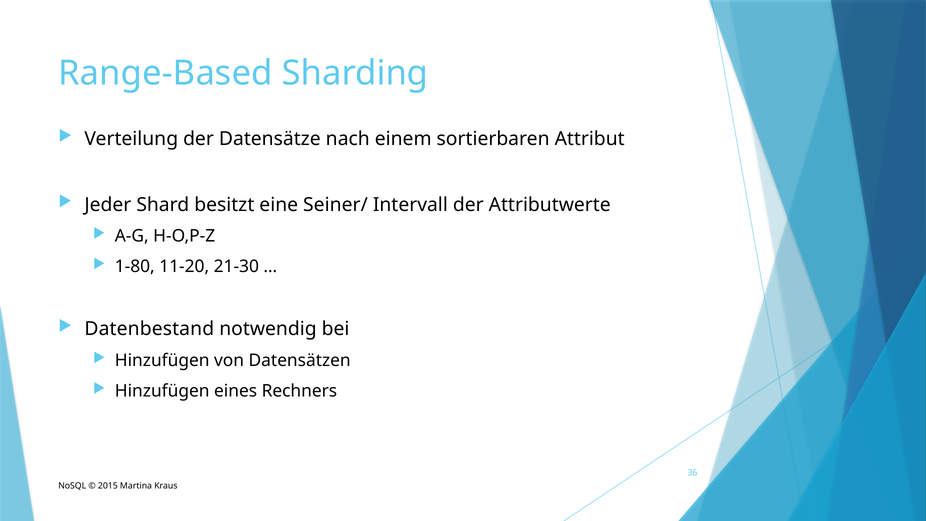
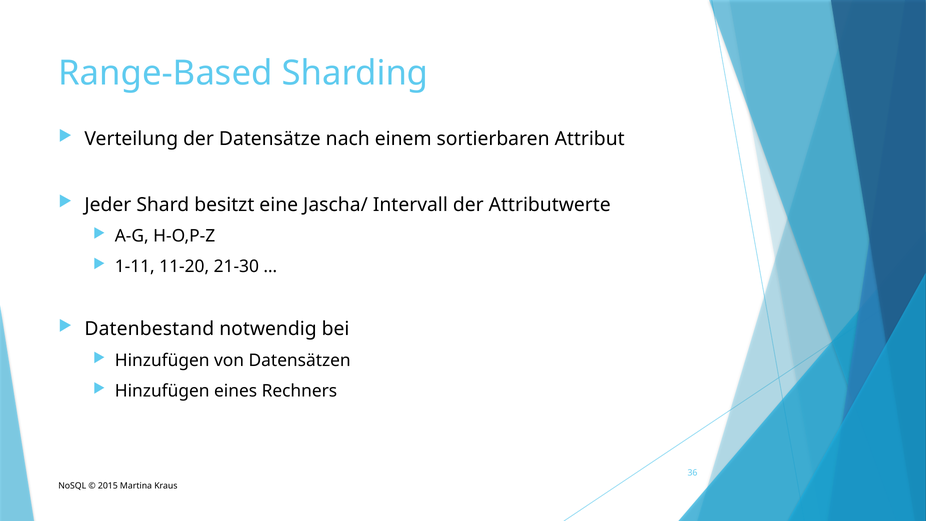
Seiner/: Seiner/ -> Jascha/
1-80: 1-80 -> 1-11
